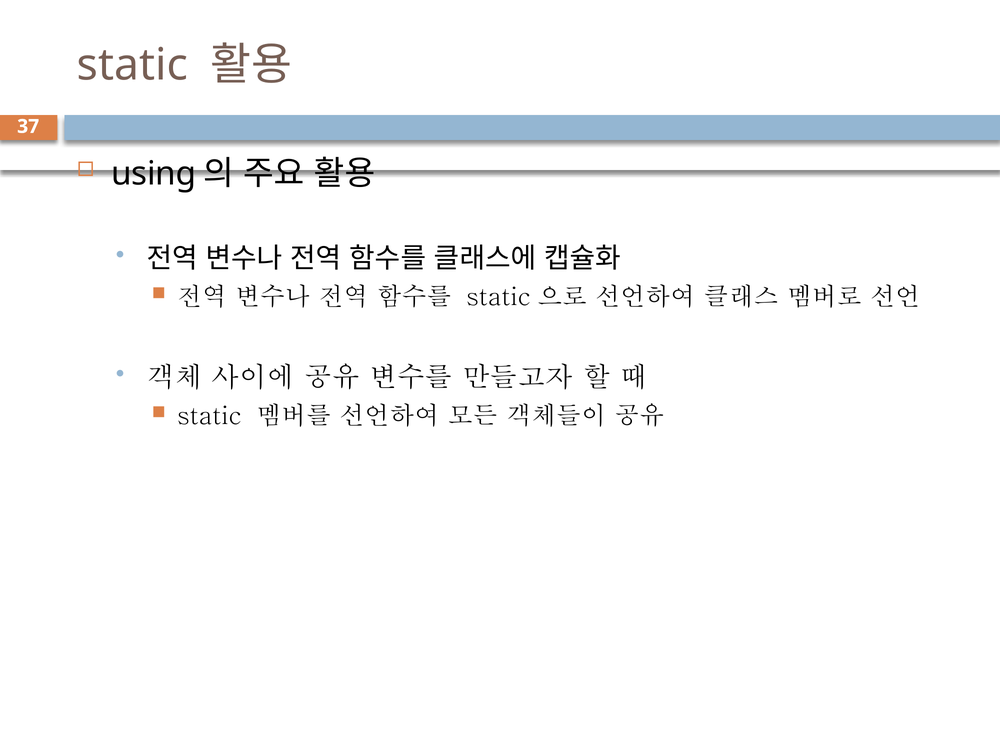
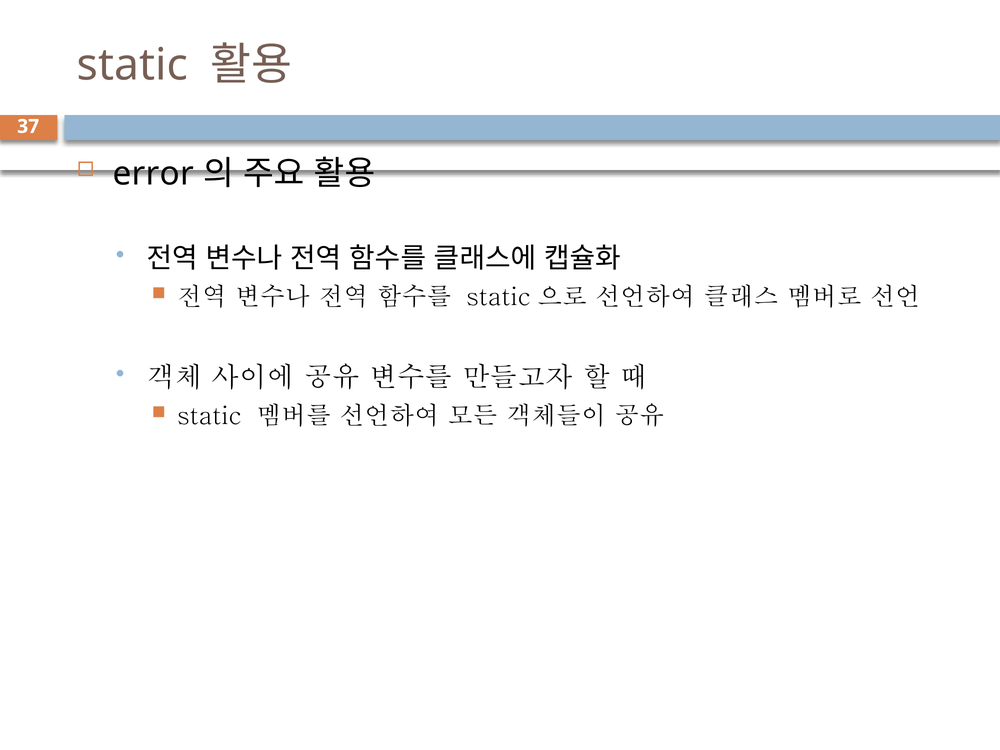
using: using -> error
